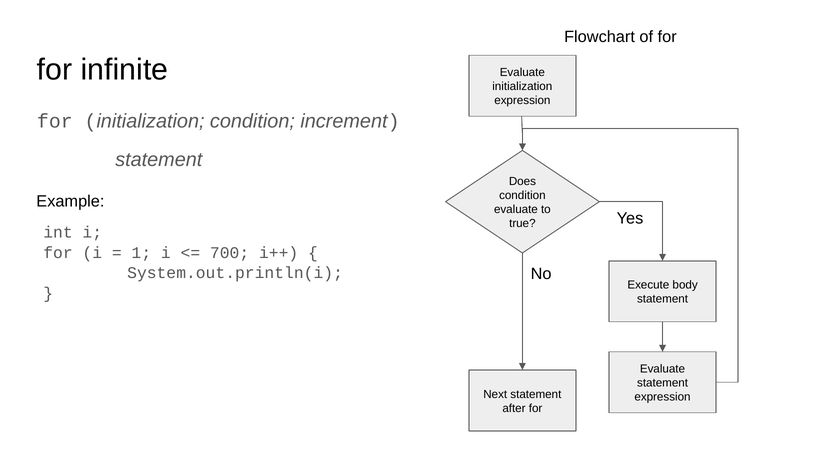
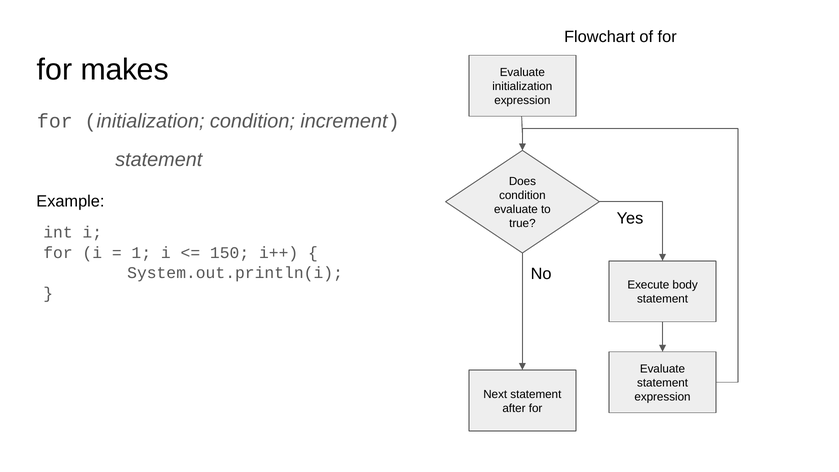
infinite: infinite -> makes
700: 700 -> 150
